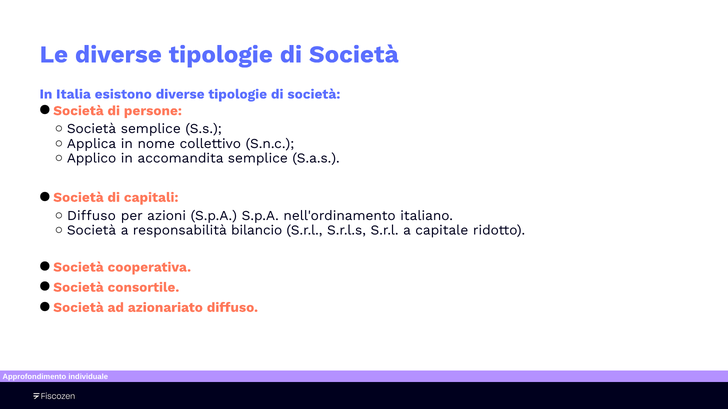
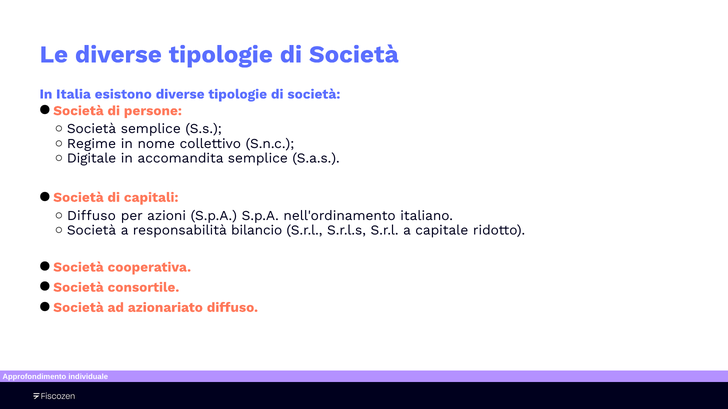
Applica: Applica -> Regime
Applico: Applico -> Digitale
